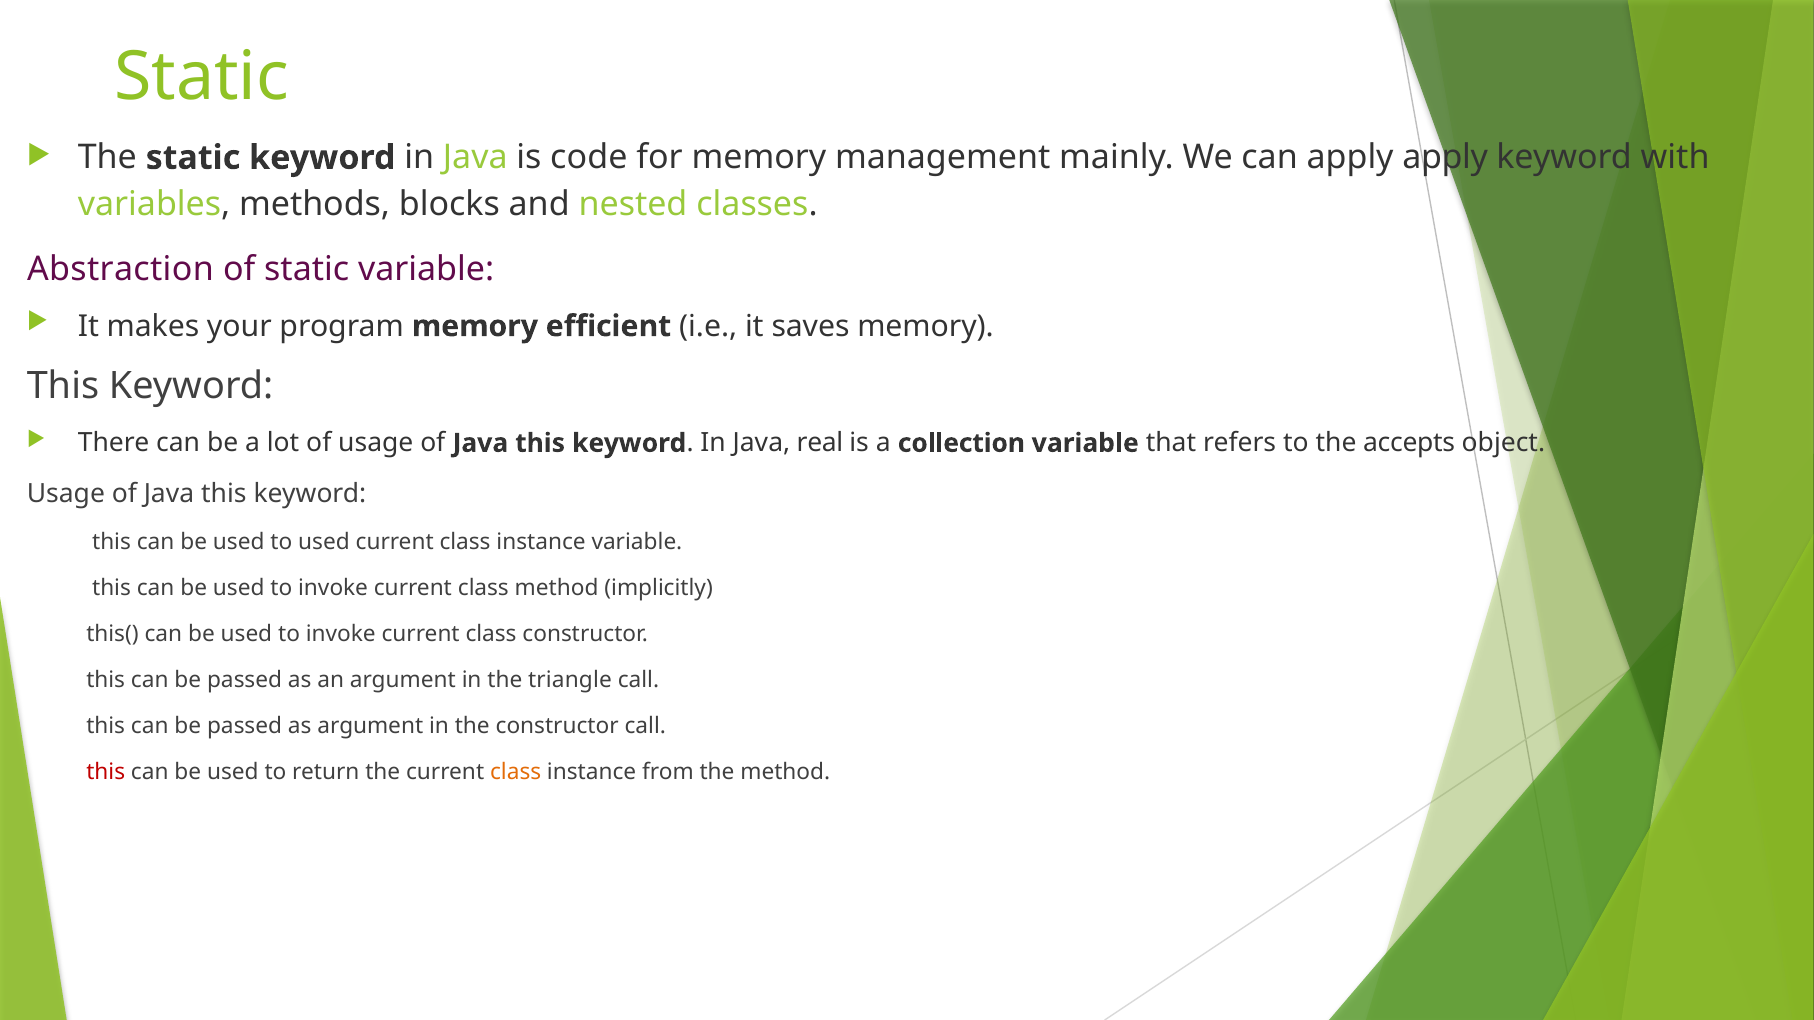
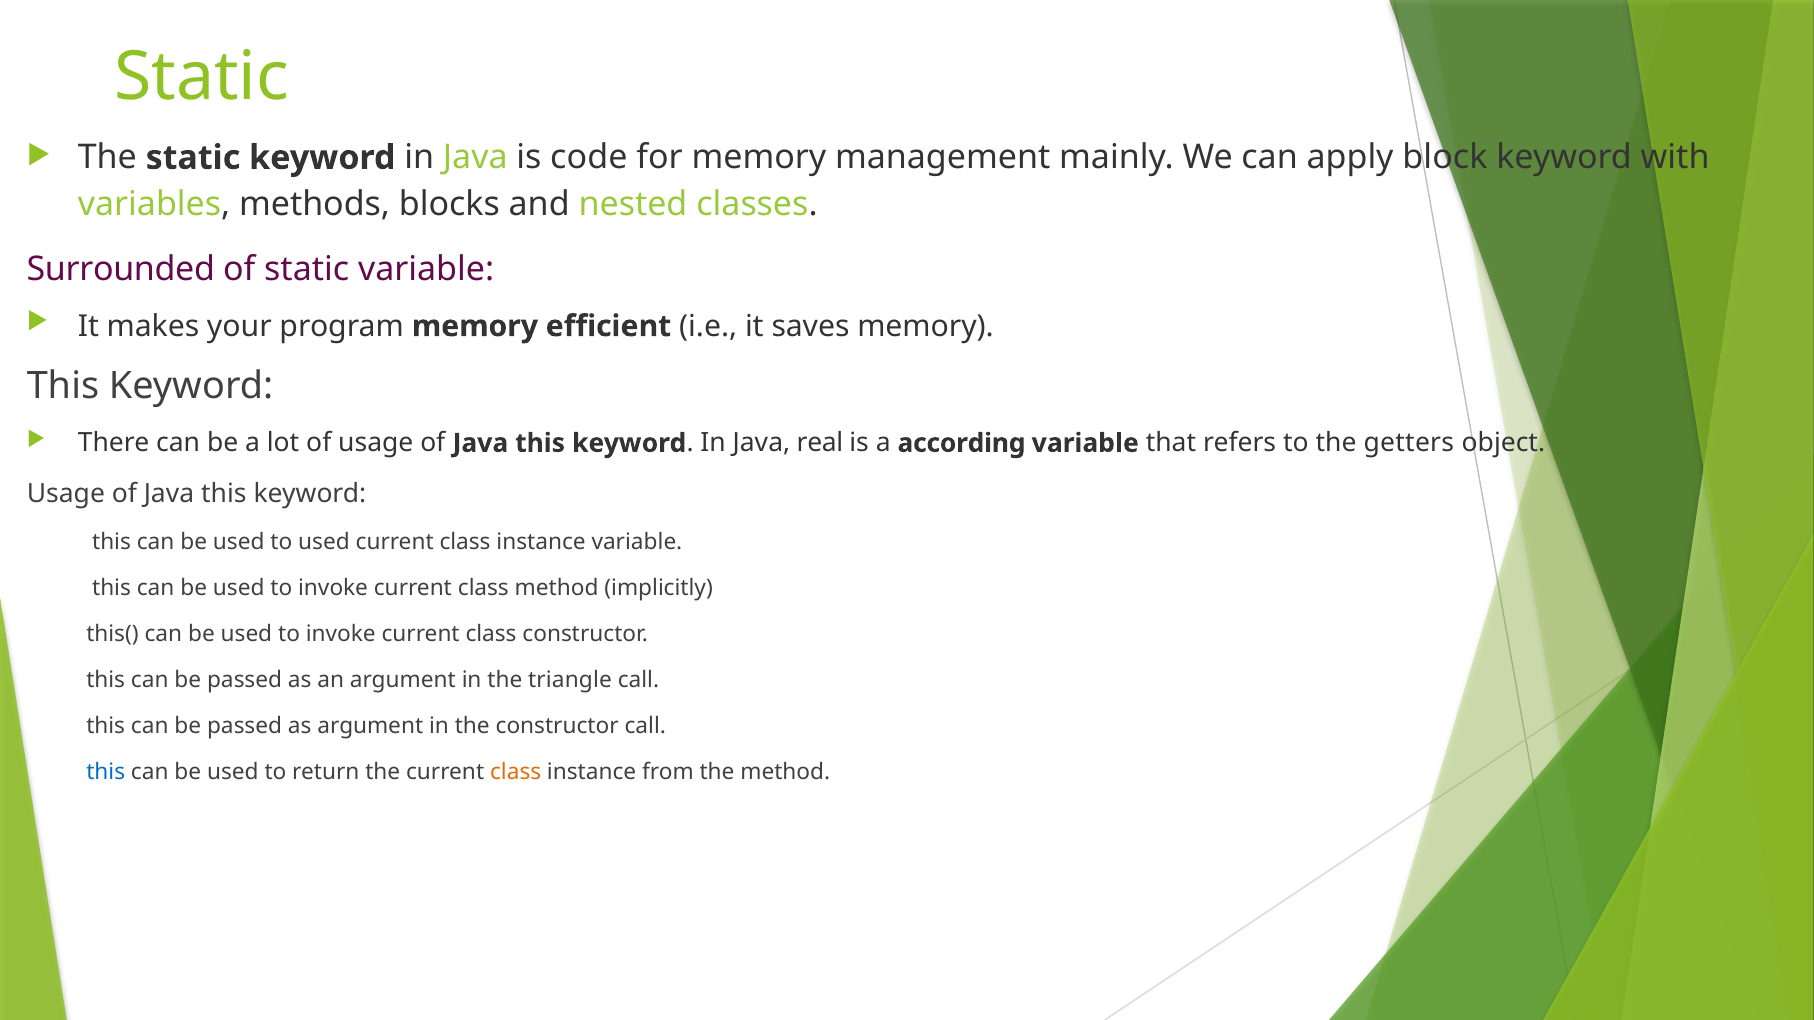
apply apply: apply -> block
Abstraction: Abstraction -> Surrounded
collection: collection -> according
accepts: accepts -> getters
this at (106, 773) colour: red -> blue
